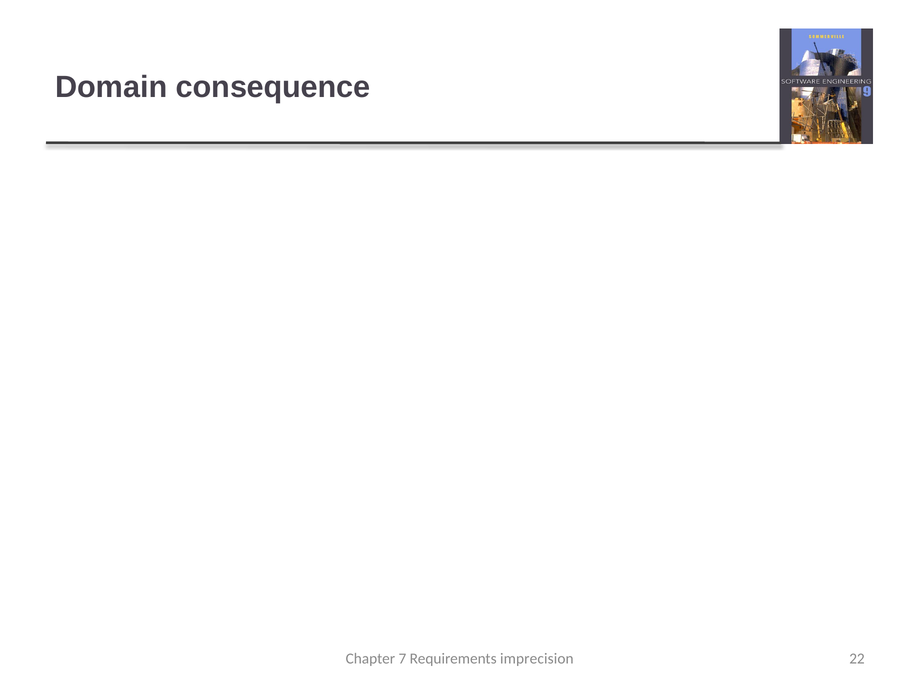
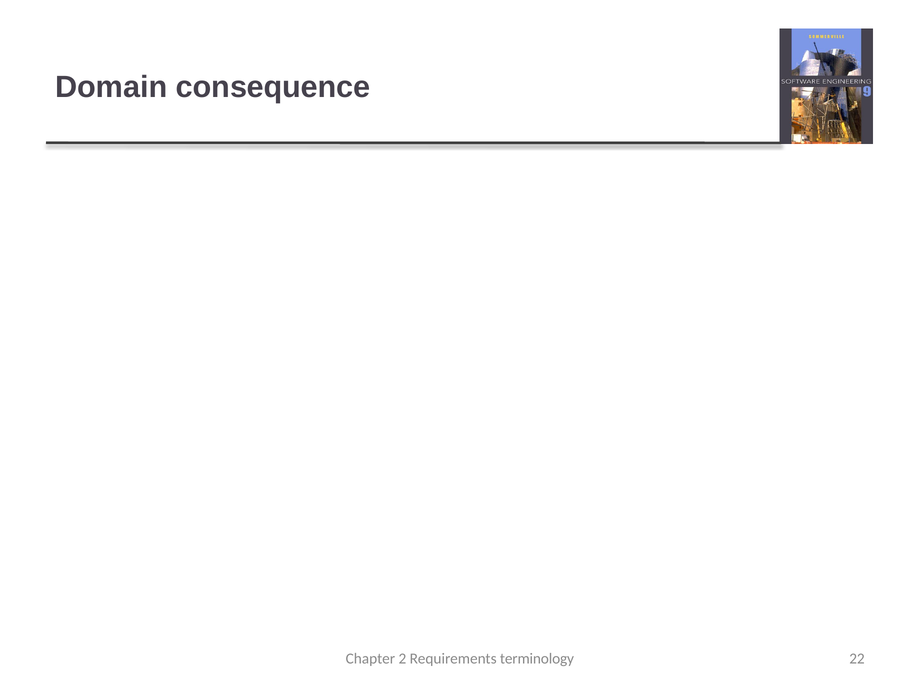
7: 7 -> 2
imprecision: imprecision -> terminology
